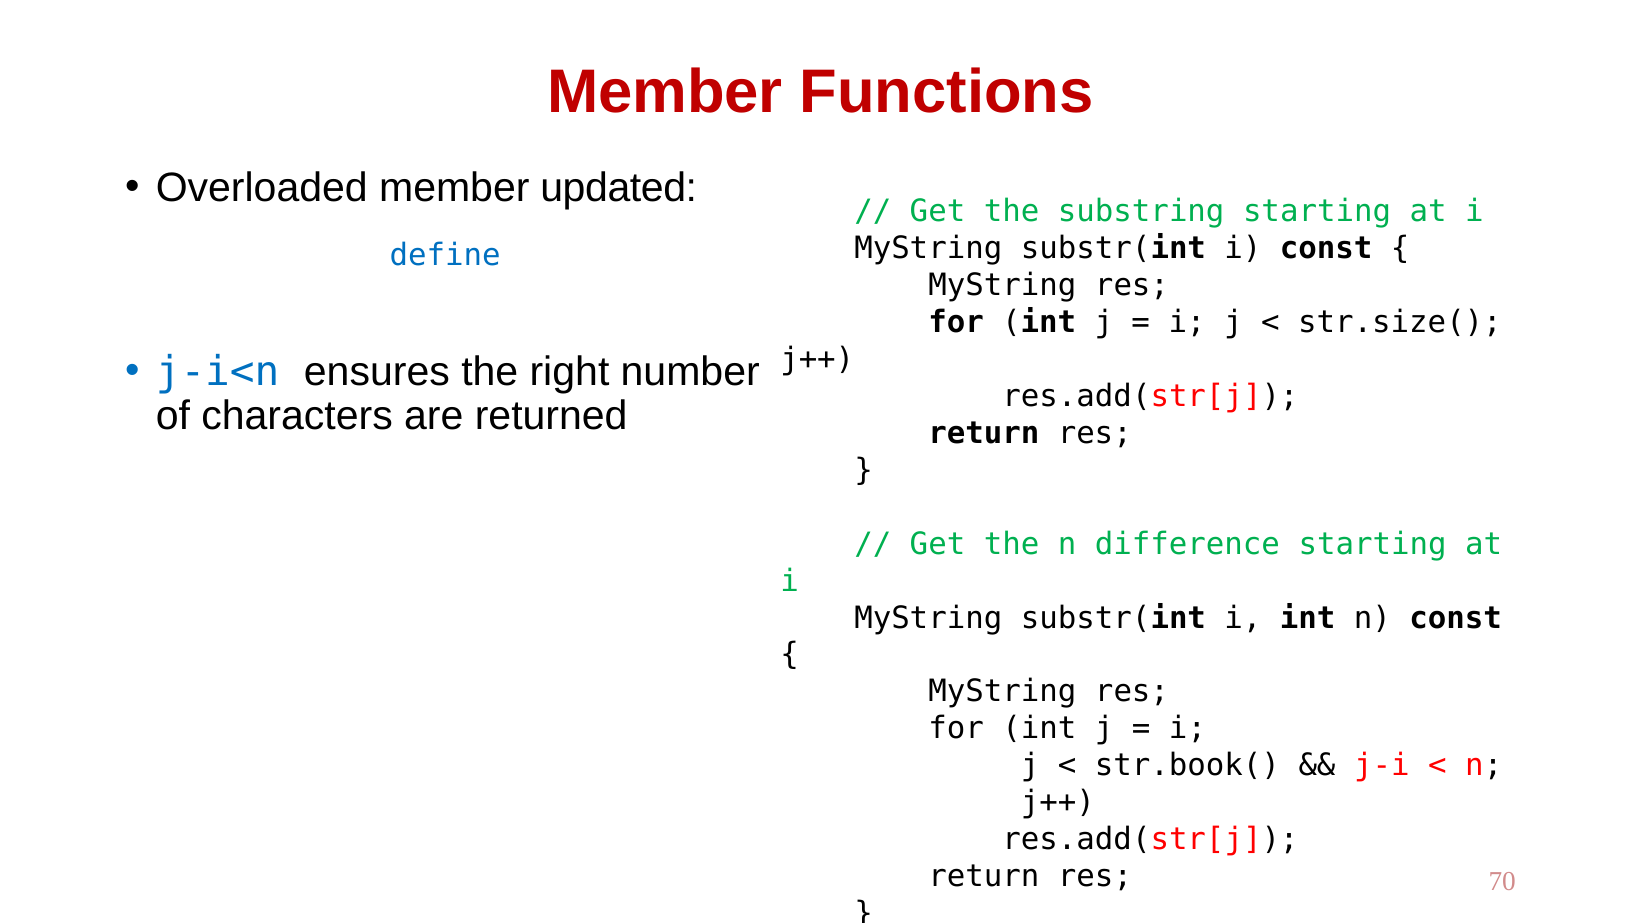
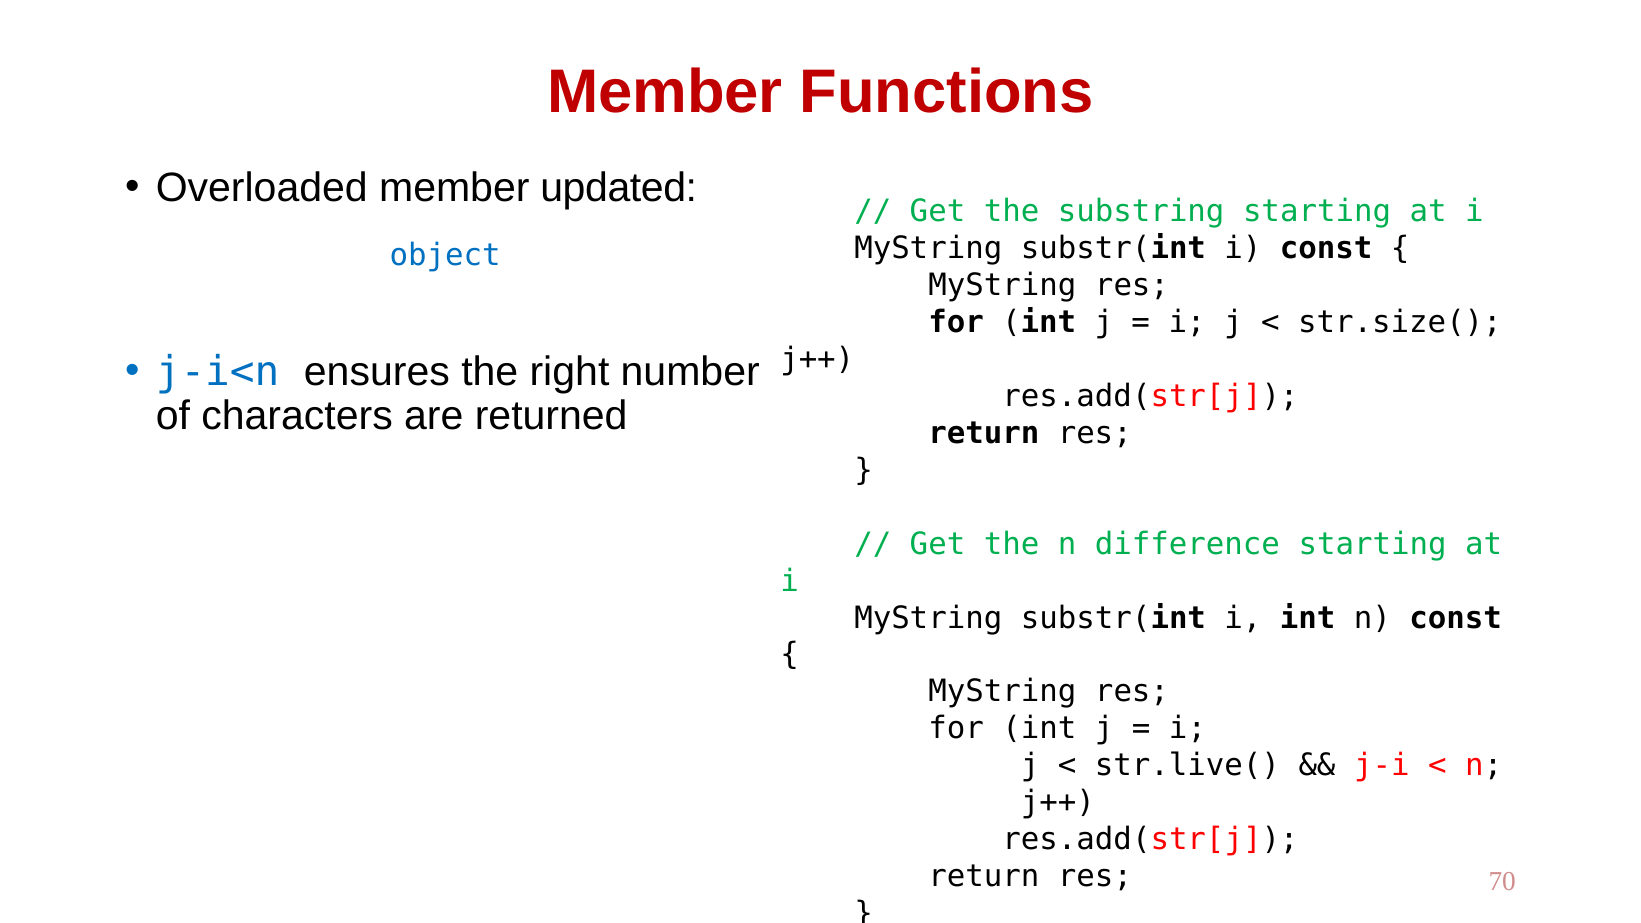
define: define -> object
str.book(: str.book( -> str.live(
